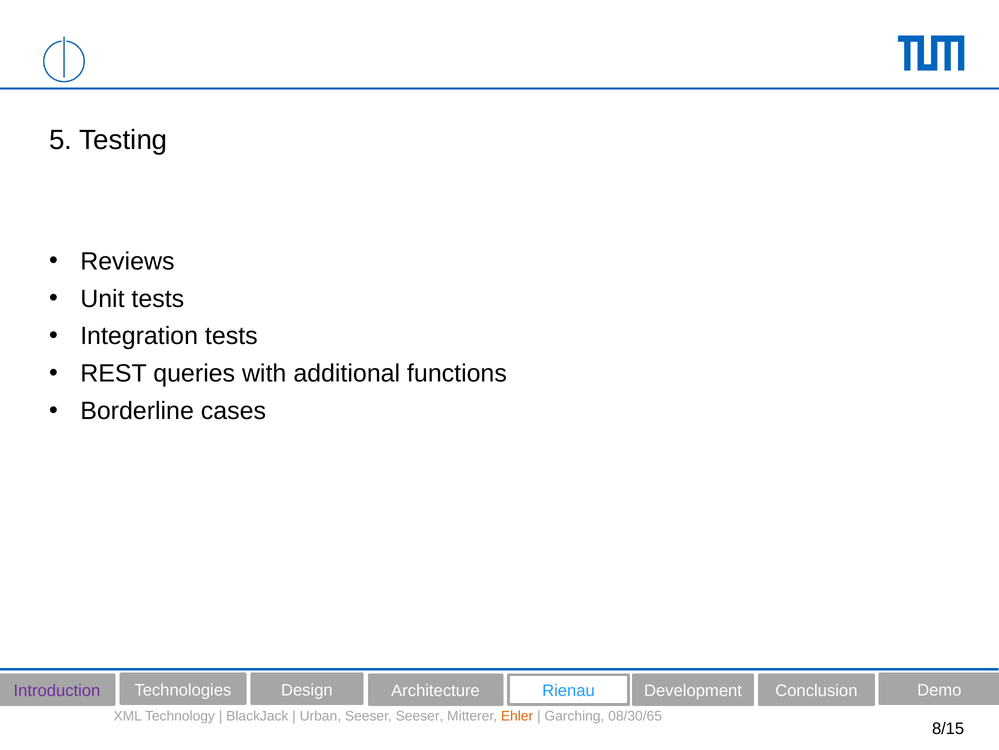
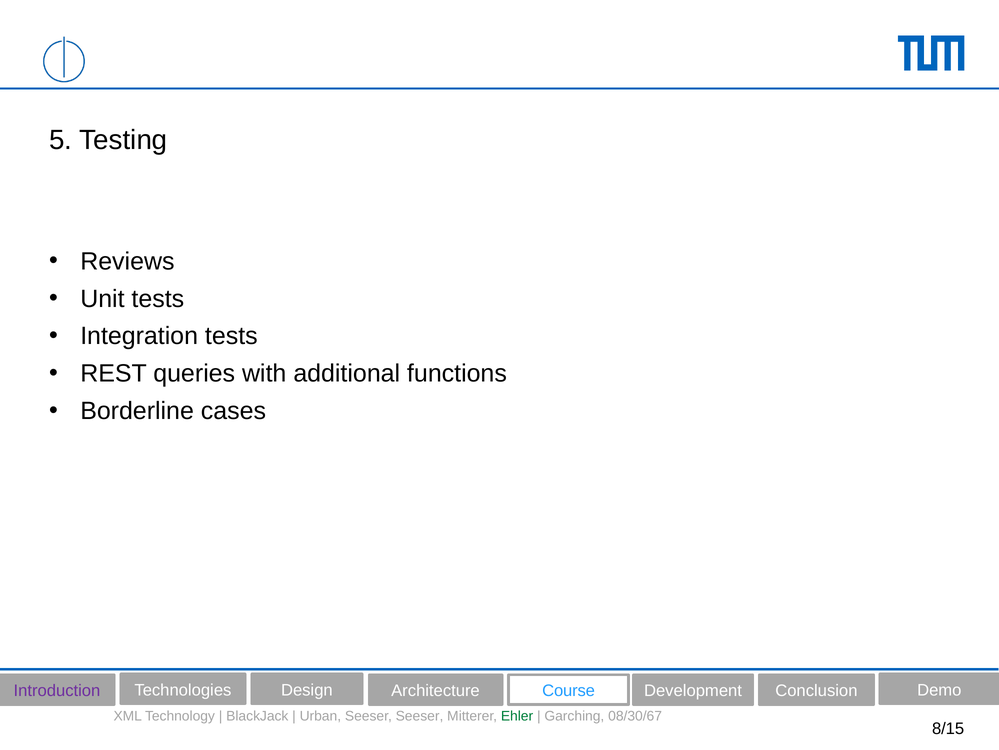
Rienau: Rienau -> Course
Ehler colour: orange -> green
08/30/65: 08/30/65 -> 08/30/67
